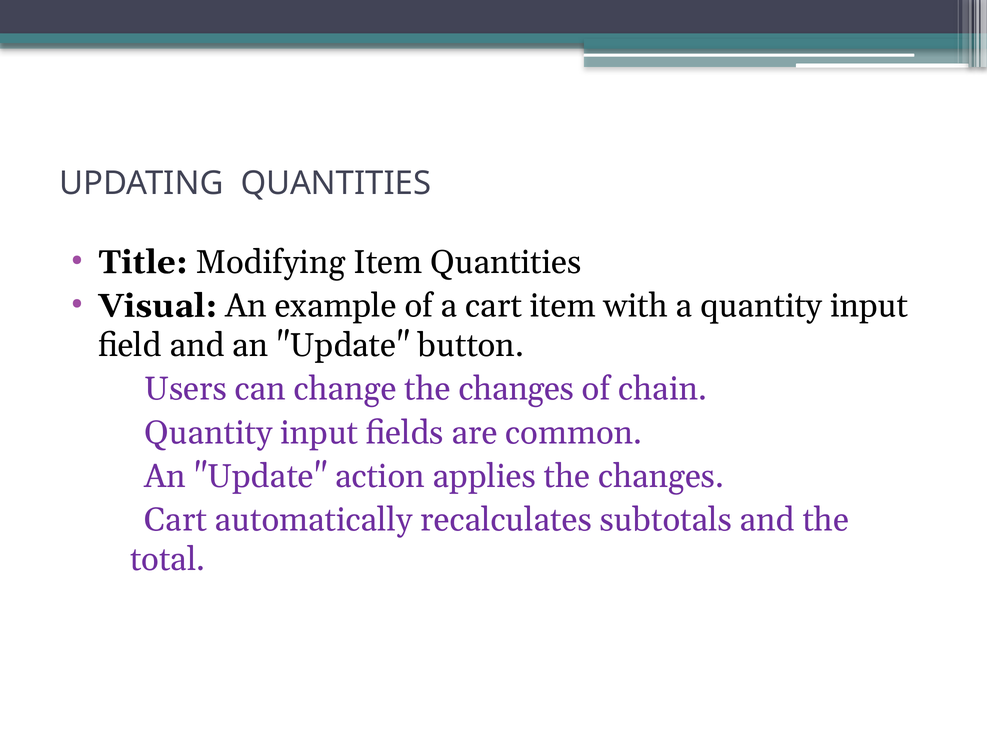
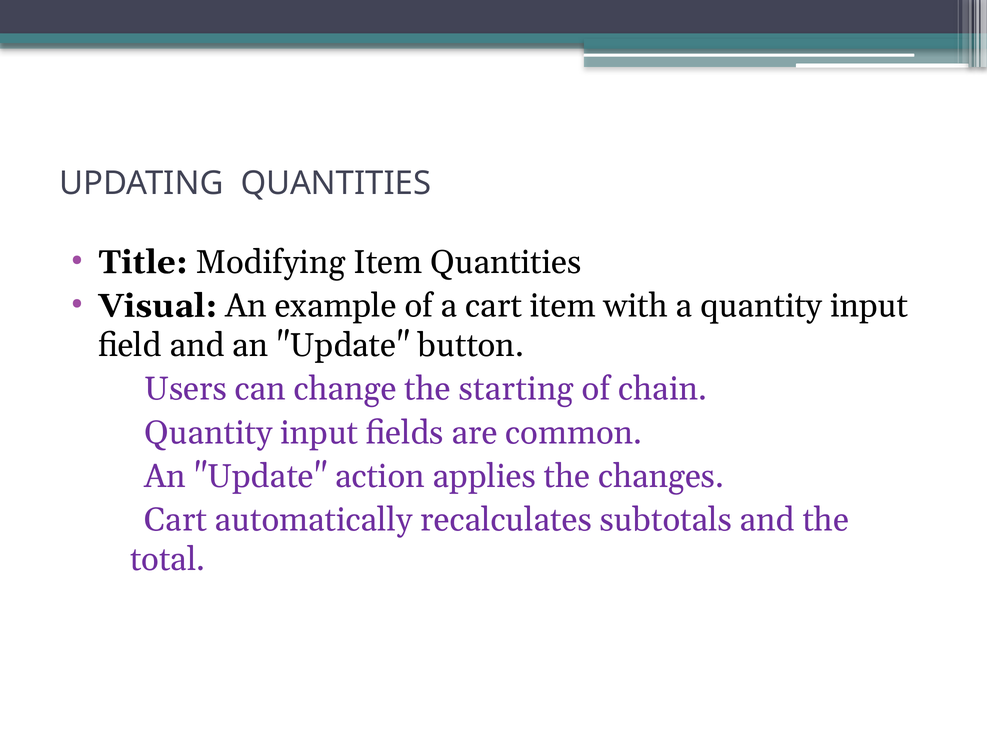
change the changes: changes -> starting
